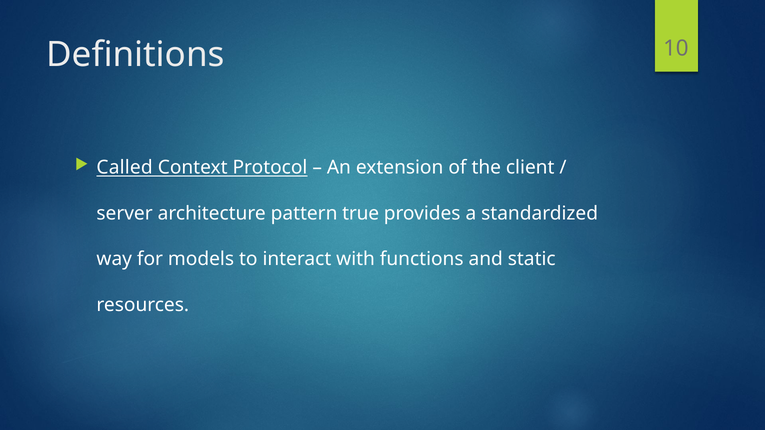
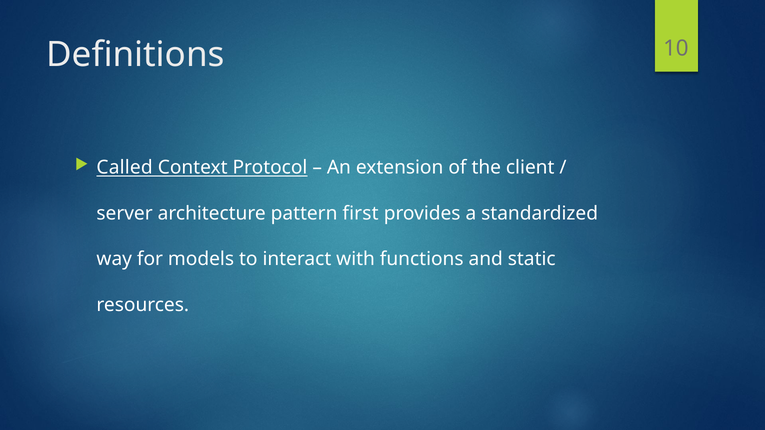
true: true -> first
